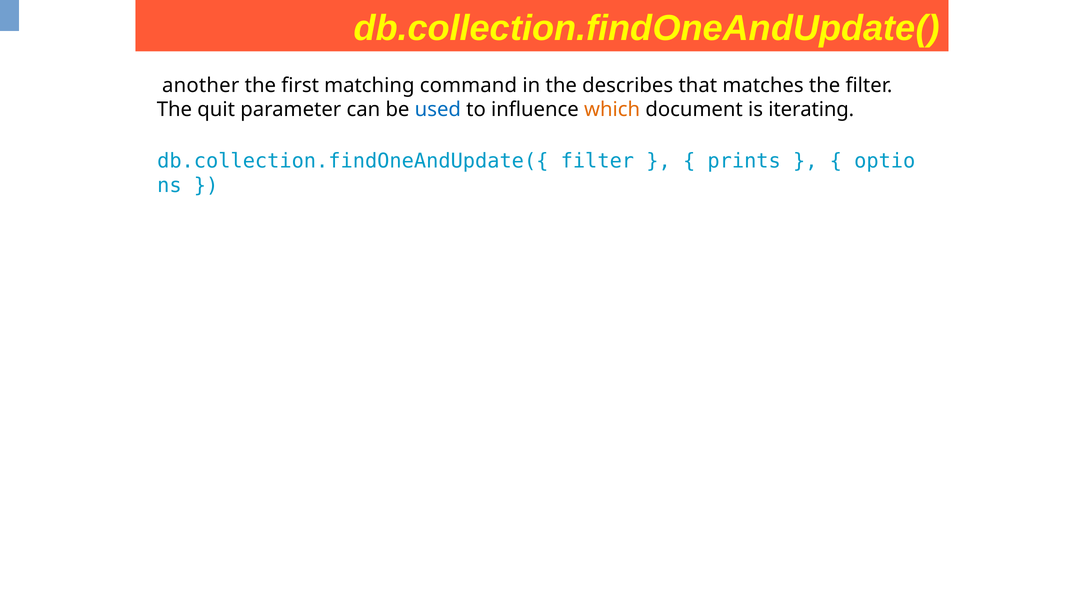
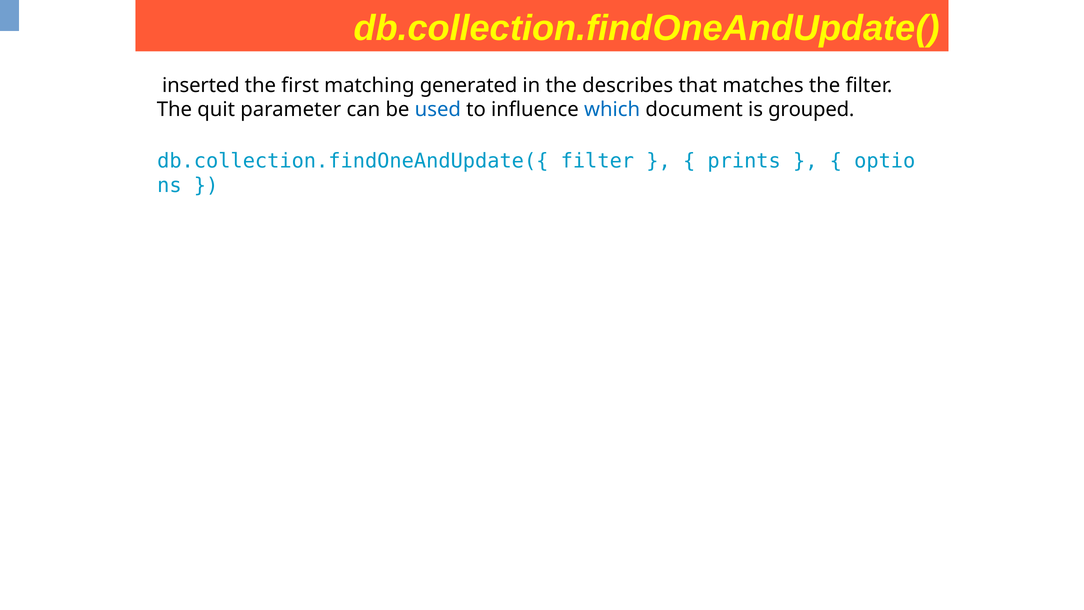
another: another -> inserted
command: command -> generated
which colour: orange -> blue
iterating: iterating -> grouped
